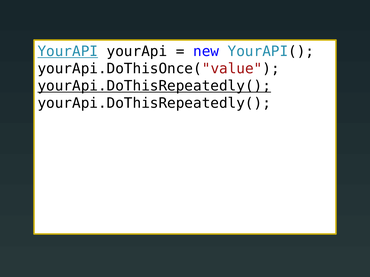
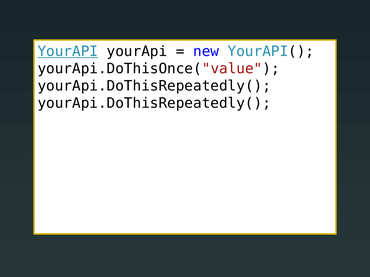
yourApi.DoThisRepeatedly( at (154, 86) underline: present -> none
